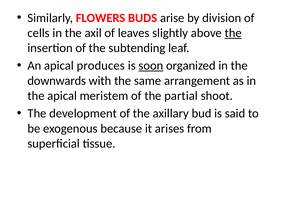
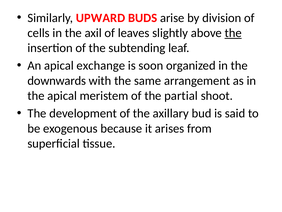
FLOWERS: FLOWERS -> UPWARD
produces: produces -> exchange
soon underline: present -> none
